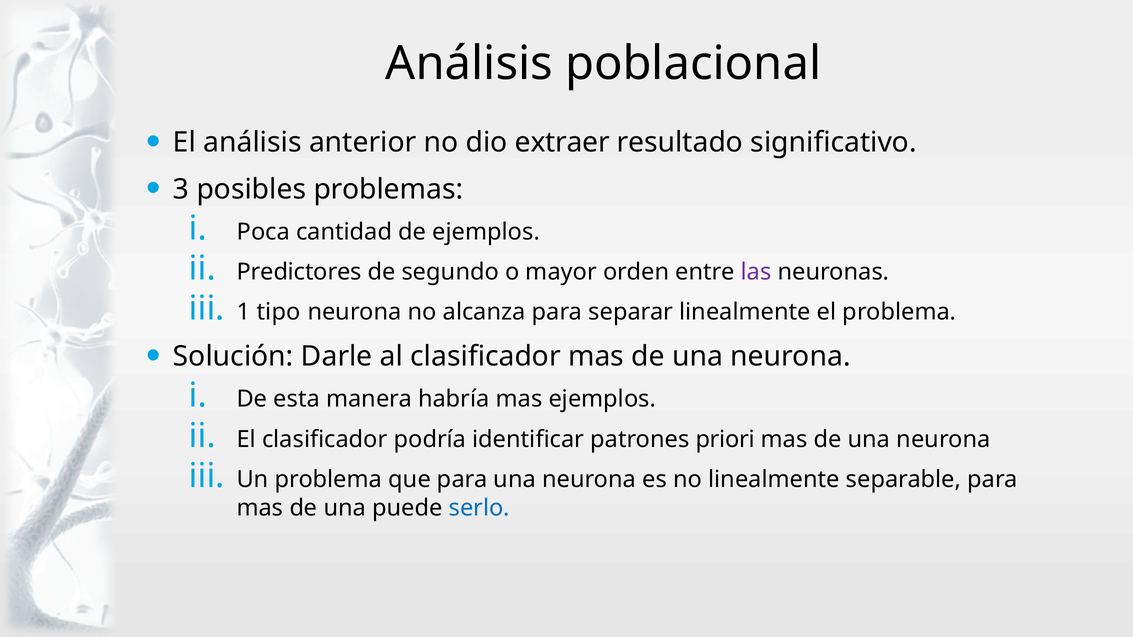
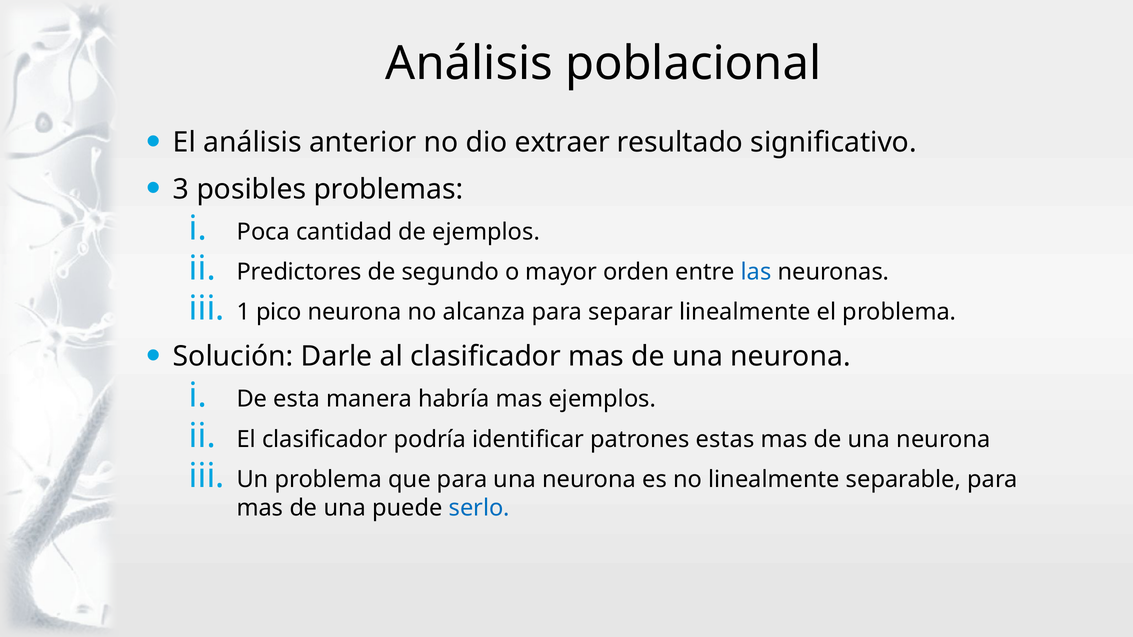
las colour: purple -> blue
tipo: tipo -> pico
priori: priori -> estas
